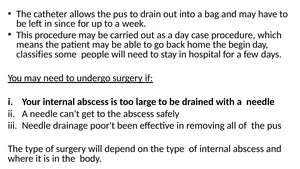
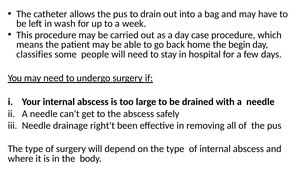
since: since -> wash
poor't: poor't -> right't
